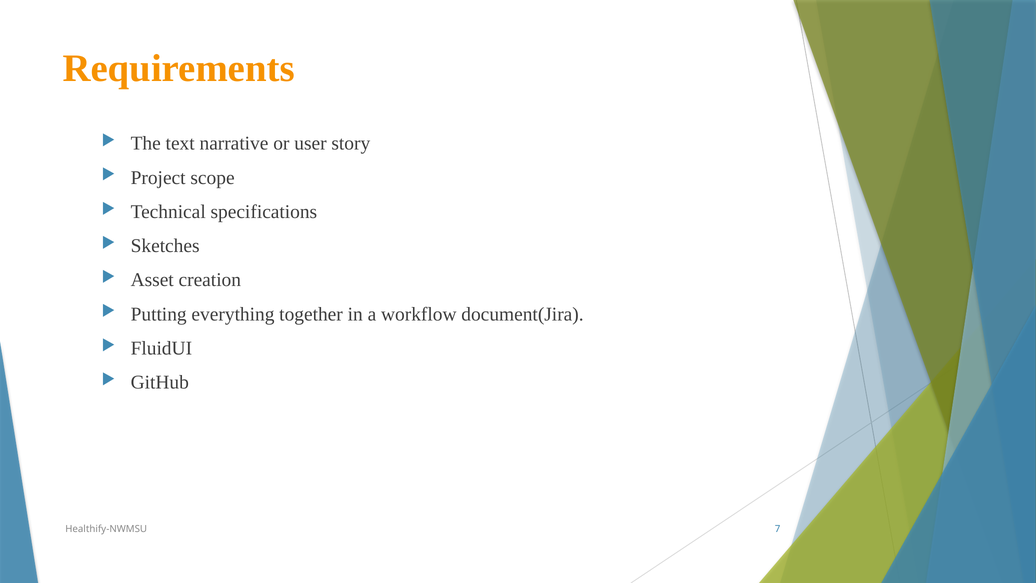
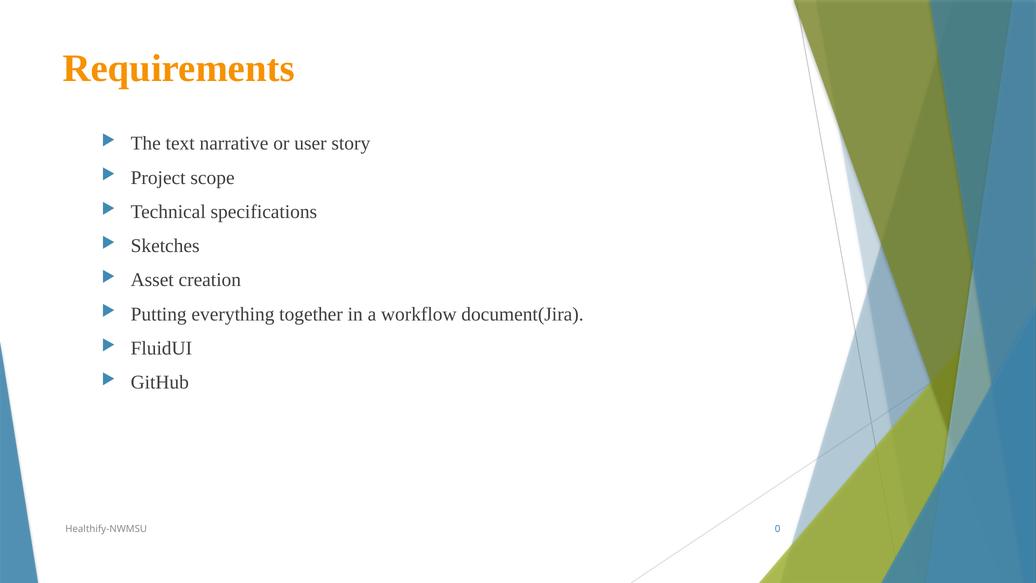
7: 7 -> 0
